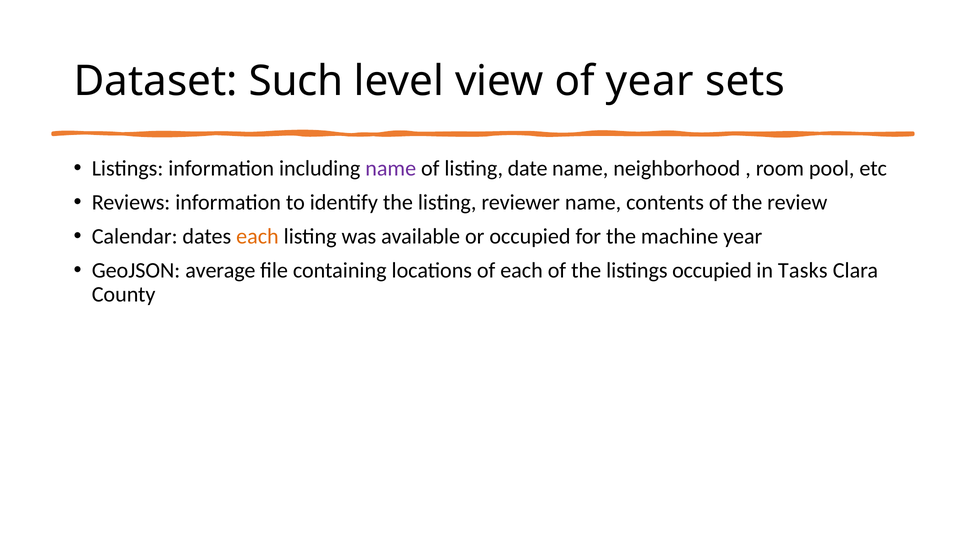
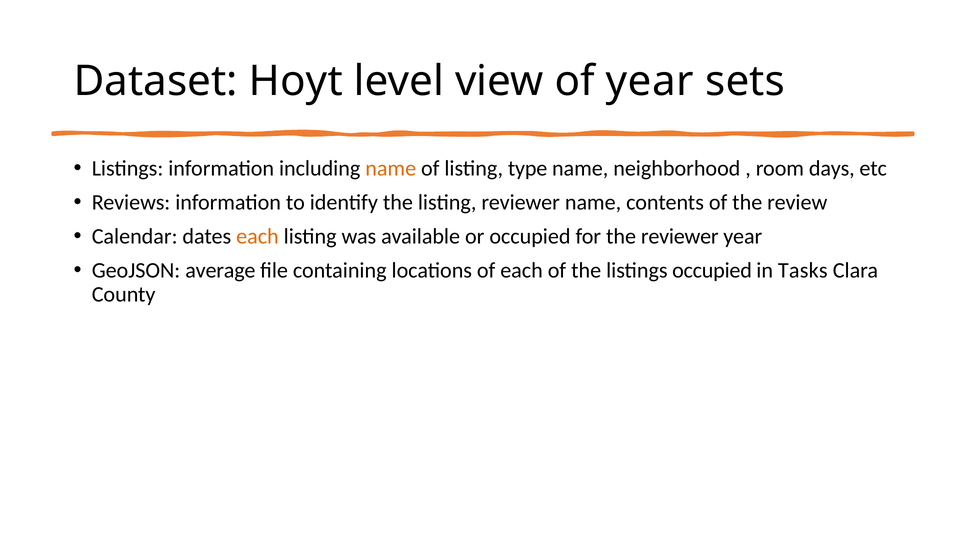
Such: Such -> Hoyt
name at (391, 168) colour: purple -> orange
date: date -> type
pool: pool -> days
the machine: machine -> reviewer
